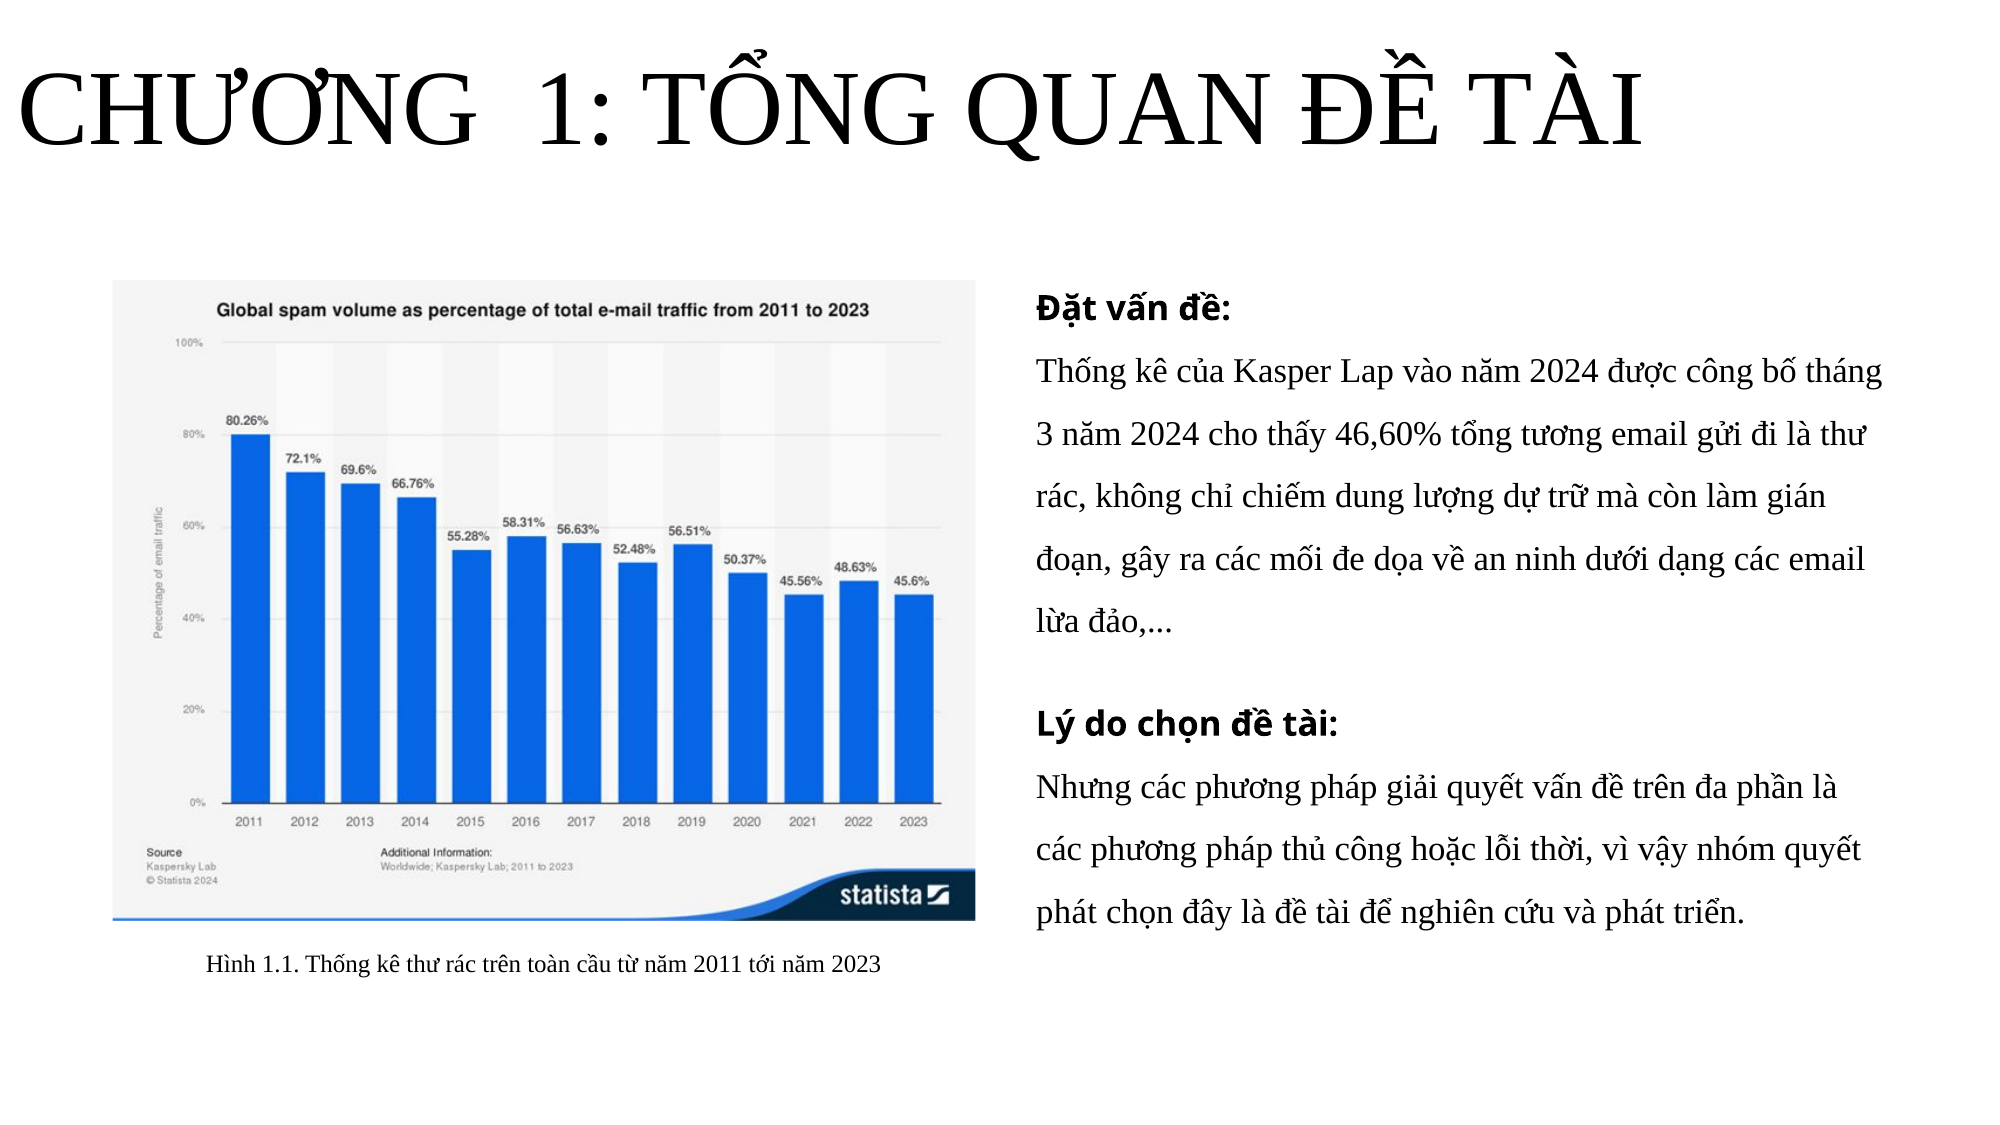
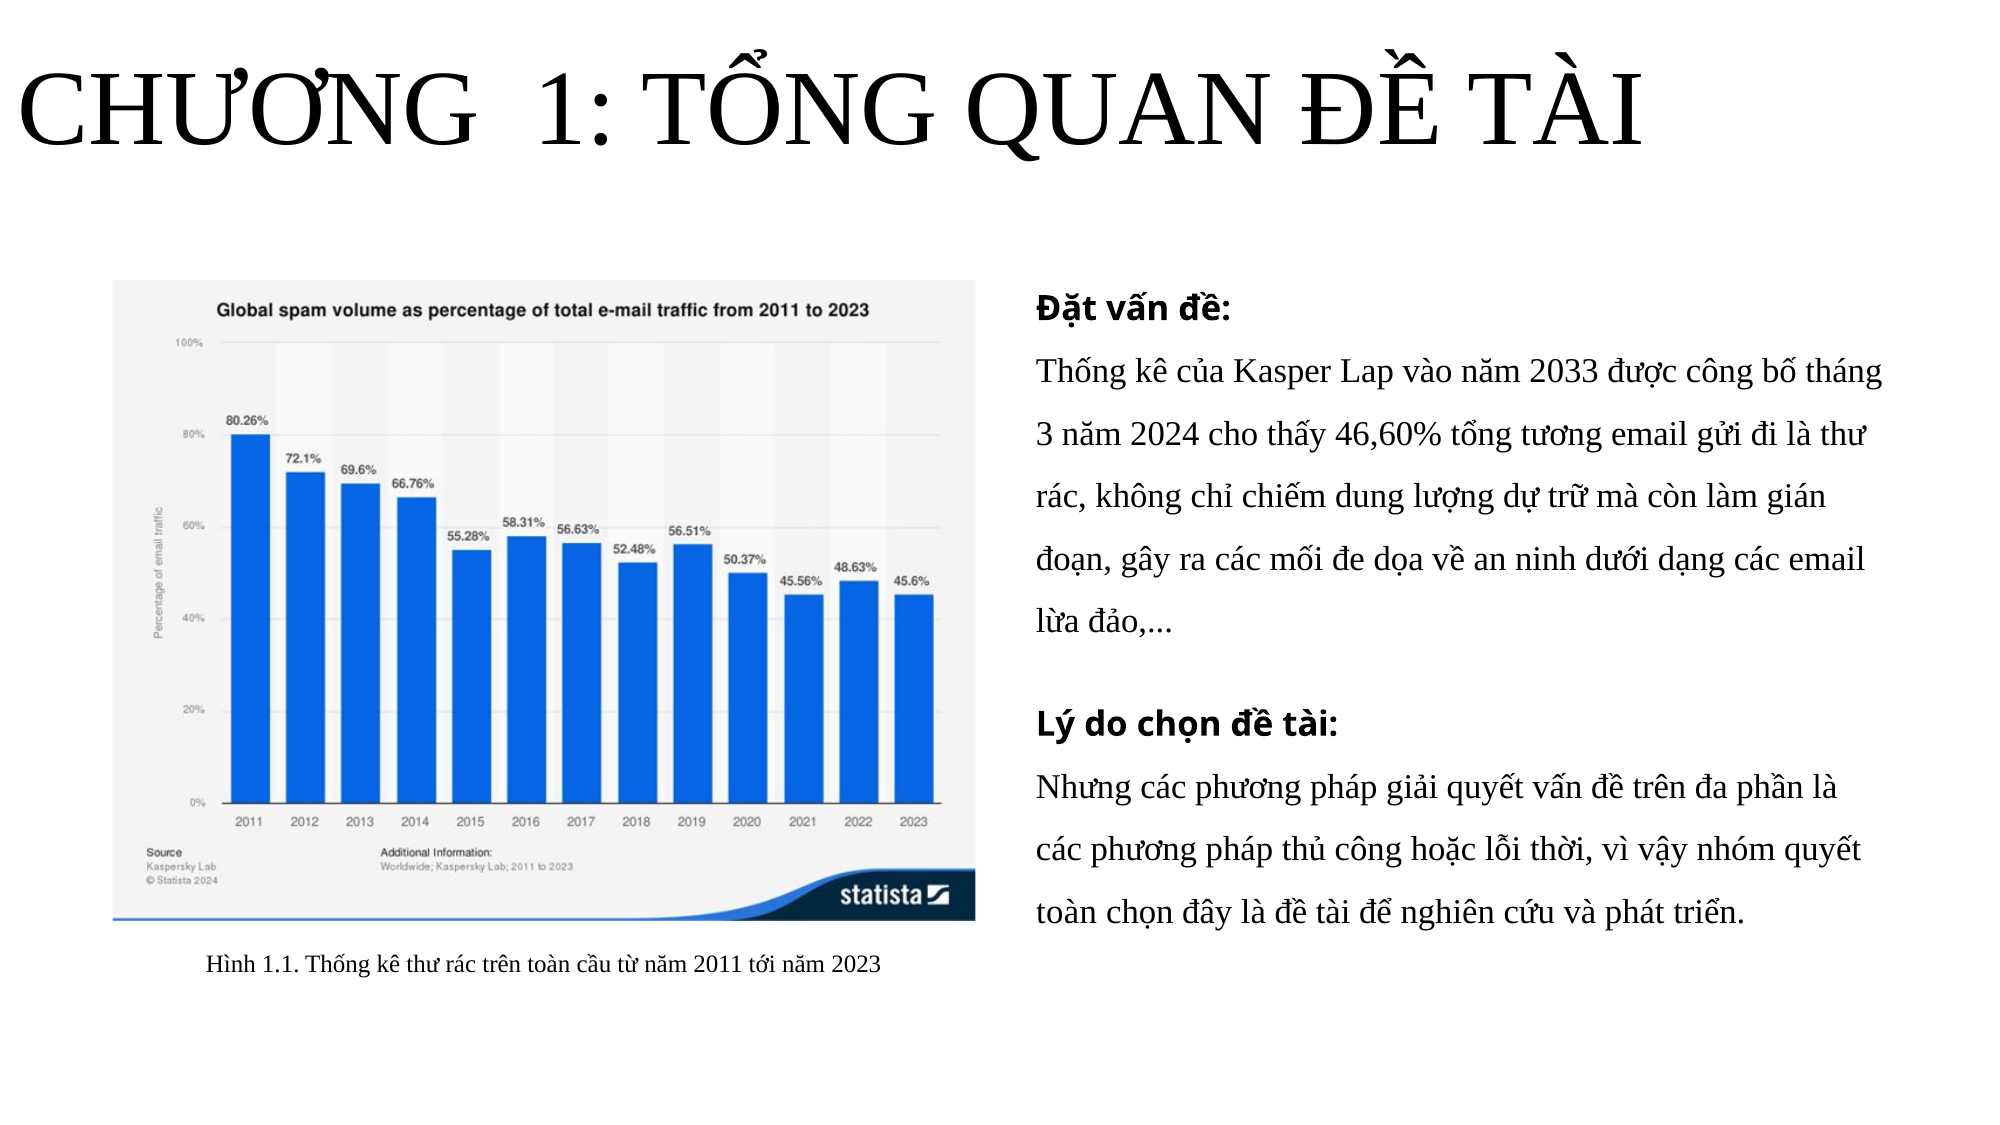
vào năm 2024: 2024 -> 2033
phát at (1067, 912): phát -> toàn
